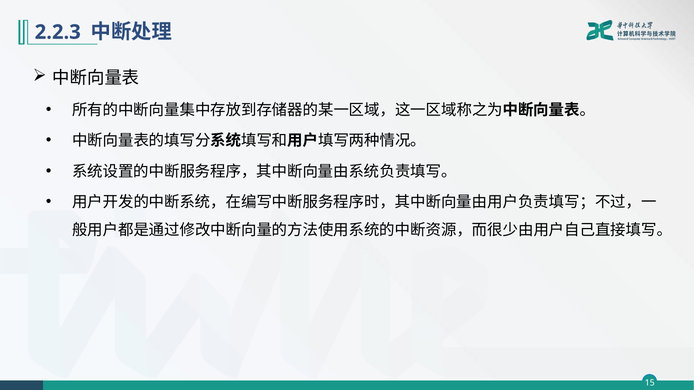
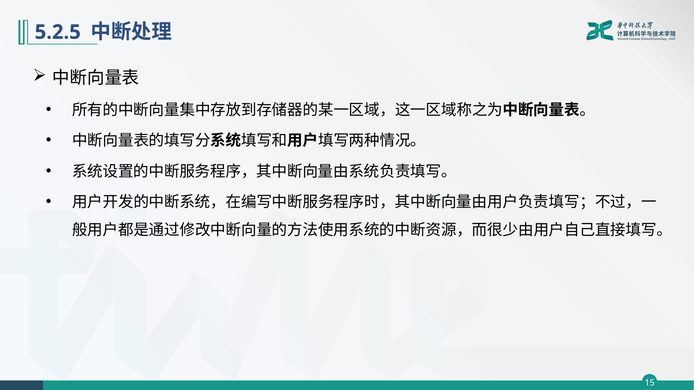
2.2.3: 2.2.3 -> 5.2.5
